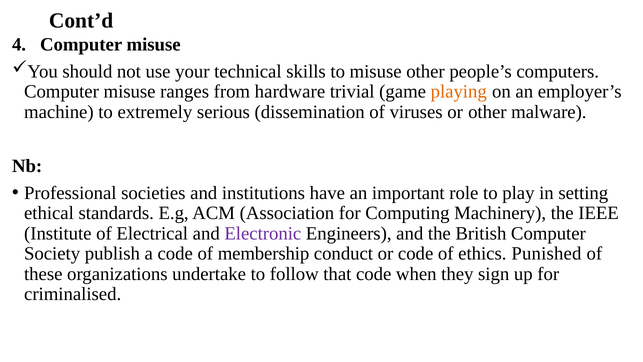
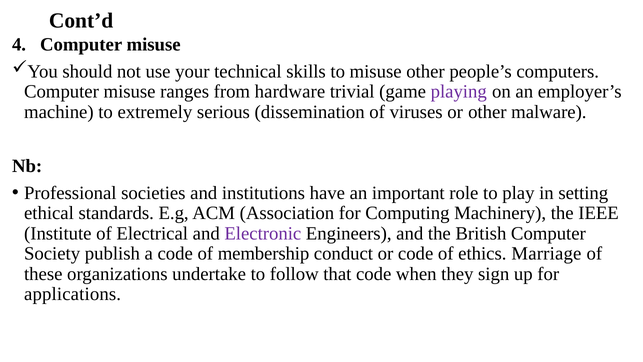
playing colour: orange -> purple
Punished: Punished -> Marriage
criminalised: criminalised -> applications
